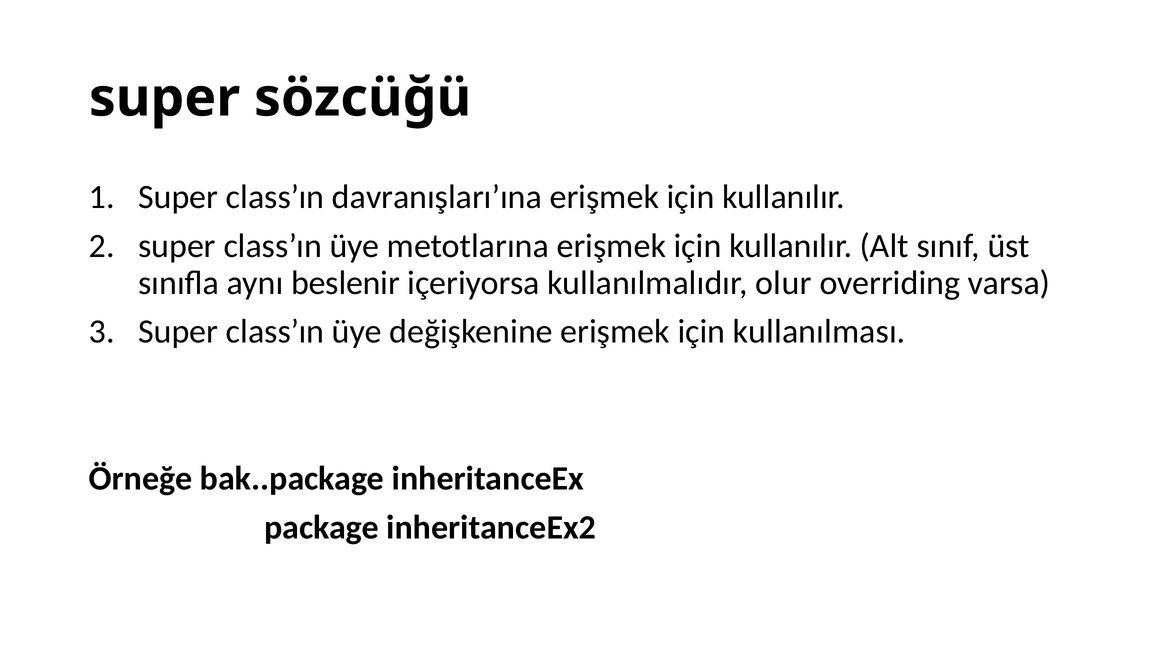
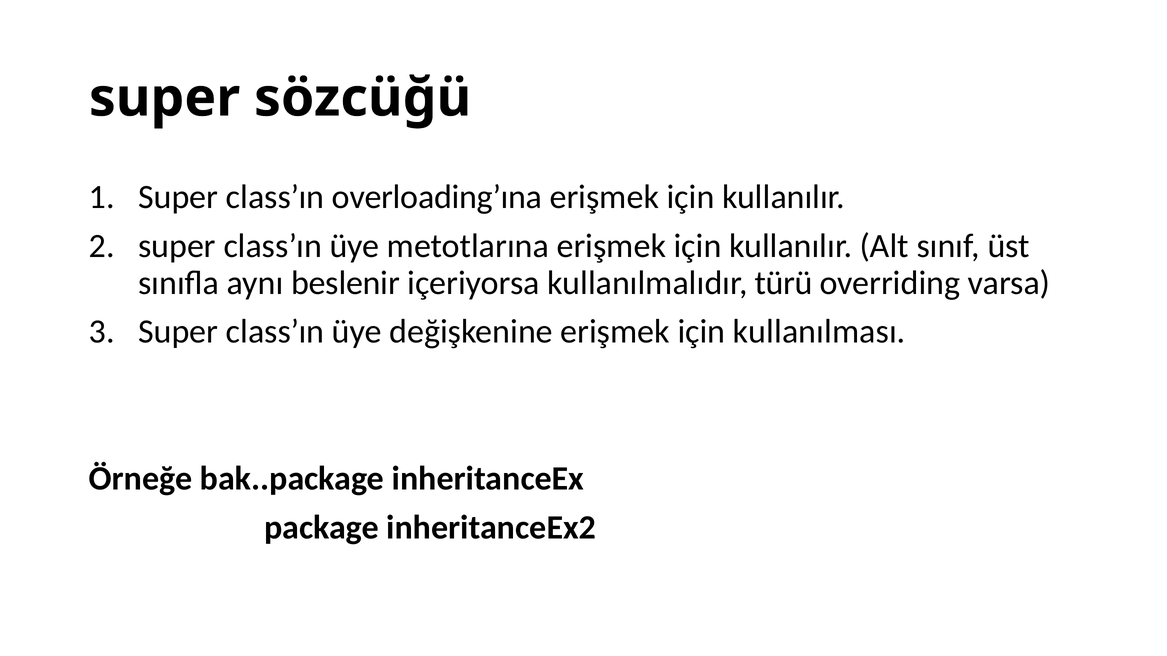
davranışları’ına: davranışları’ına -> overloading’ına
olur: olur -> türü
